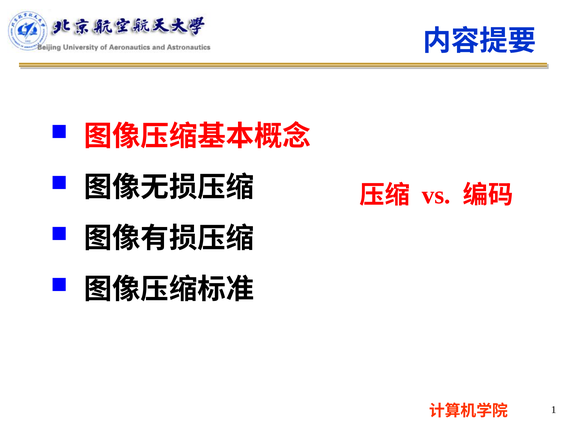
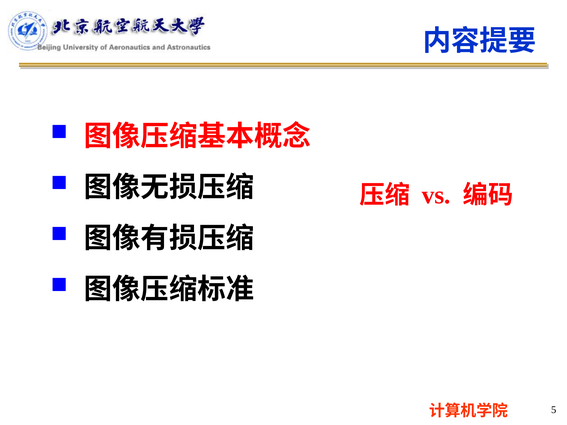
1: 1 -> 5
